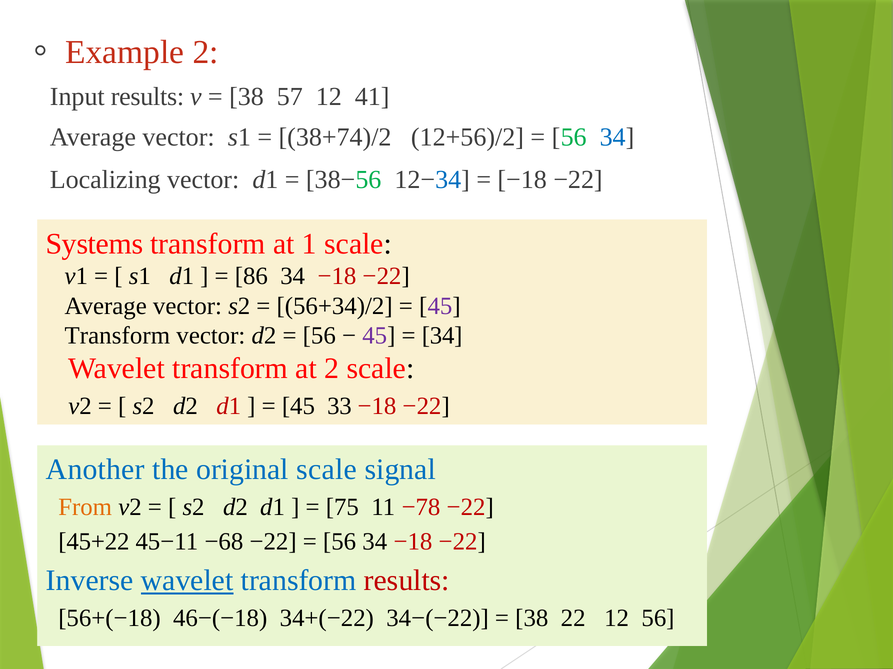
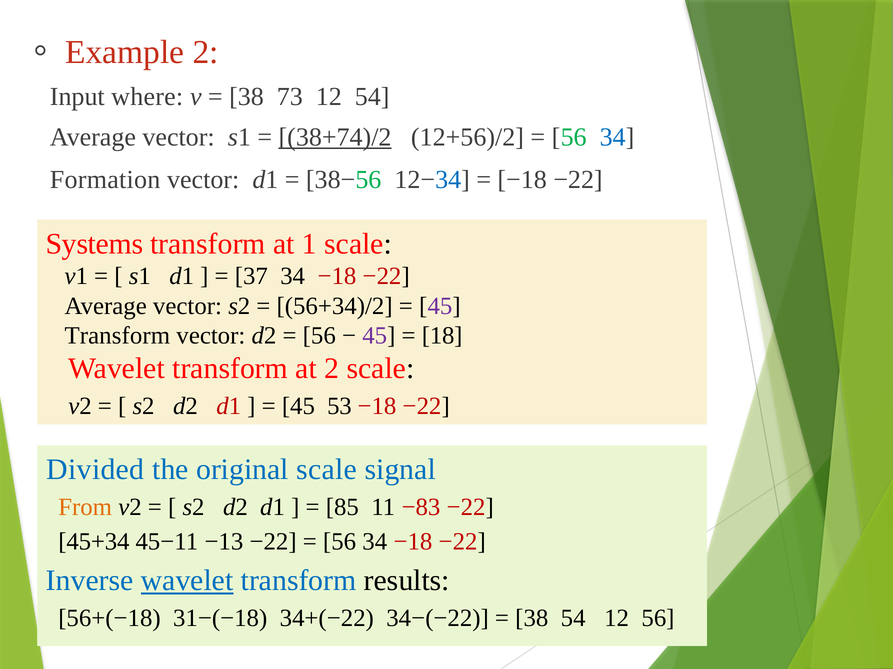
Input results: results -> where
57: 57 -> 73
12 41: 41 -> 54
38+74)/2 underline: none -> present
Localizing: Localizing -> Formation
86: 86 -> 37
34 at (442, 336): 34 -> 18
33: 33 -> 53
Another: Another -> Divided
75: 75 -> 85
−78: −78 -> −83
45+22: 45+22 -> 45+34
−68: −68 -> −13
results at (407, 581) colour: red -> black
46−(−18: 46−(−18 -> 31−(−18
38 22: 22 -> 54
